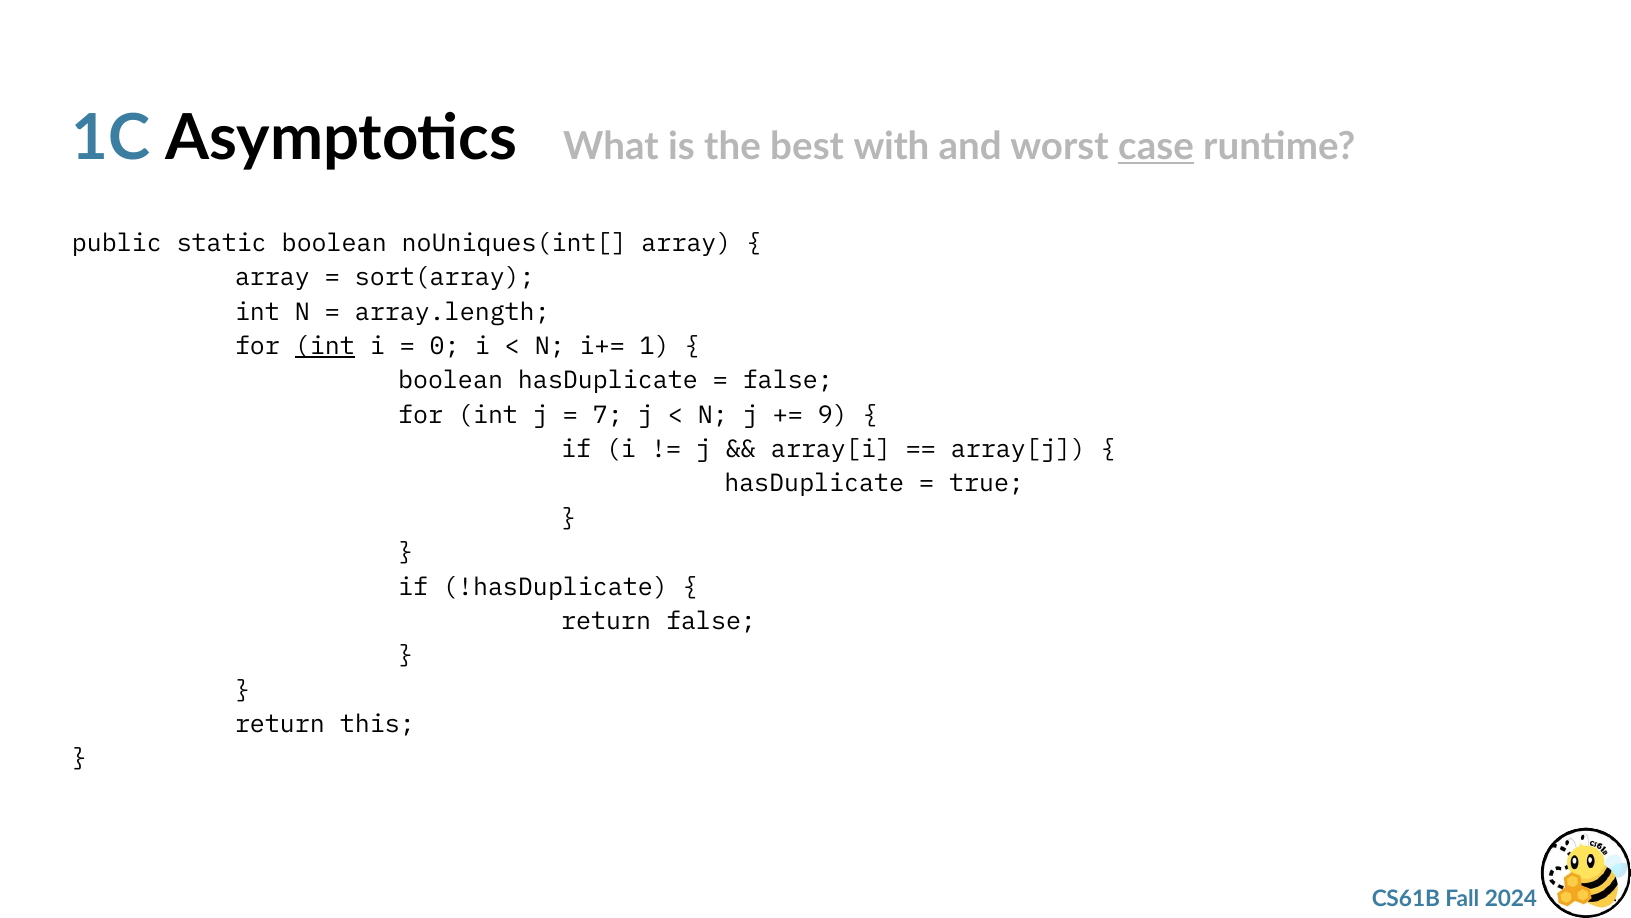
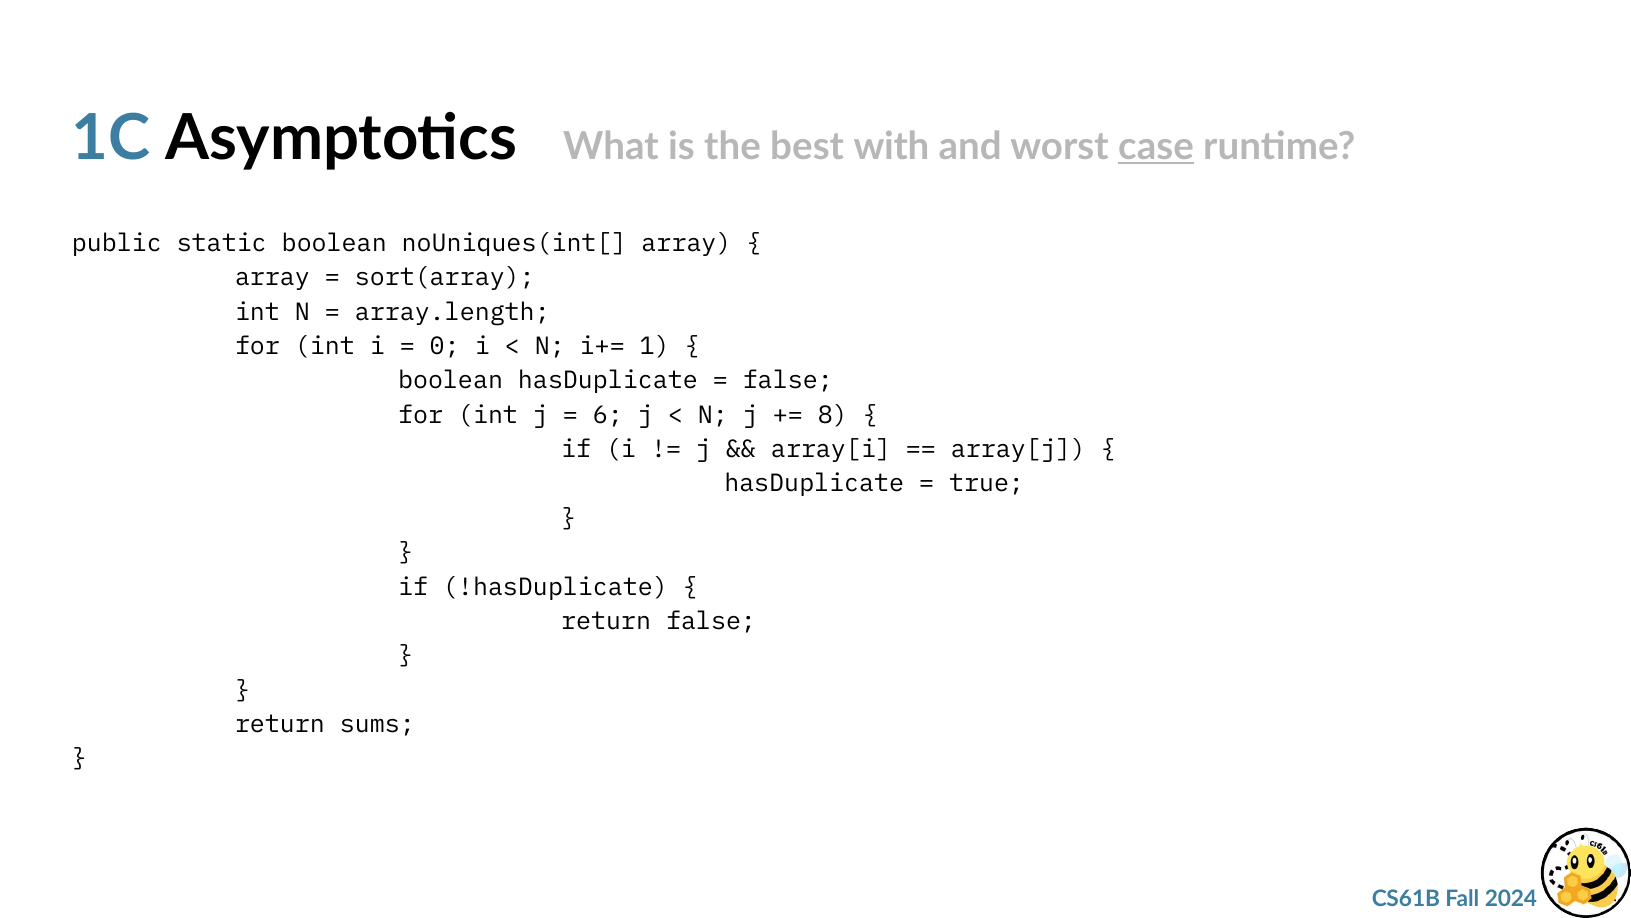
int at (325, 346) underline: present -> none
7: 7 -> 6
9: 9 -> 8
this: this -> sums
